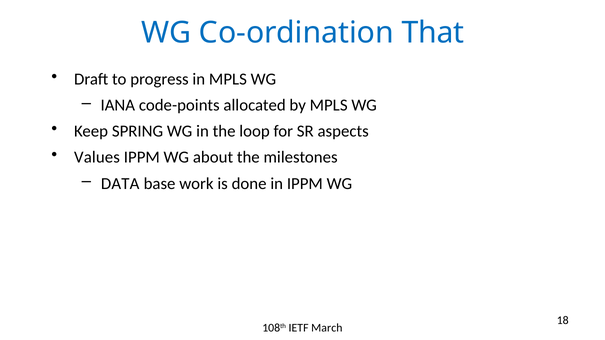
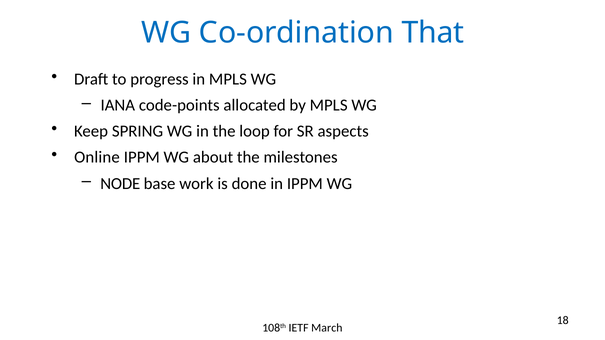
Values: Values -> Online
DATA: DATA -> NODE
